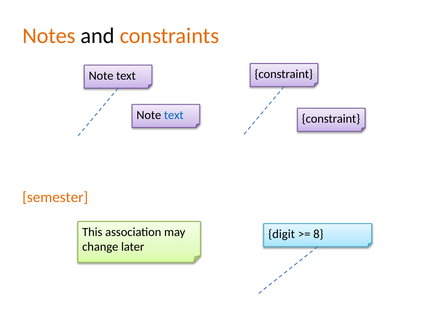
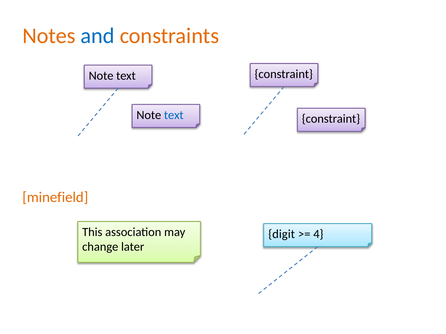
and colour: black -> blue
semester: semester -> minefield
8: 8 -> 4
